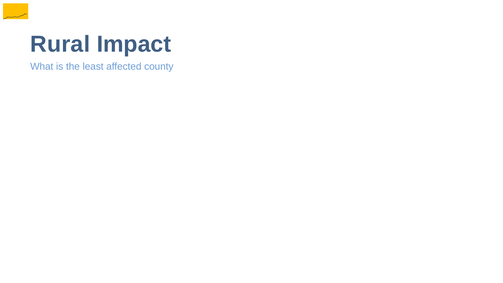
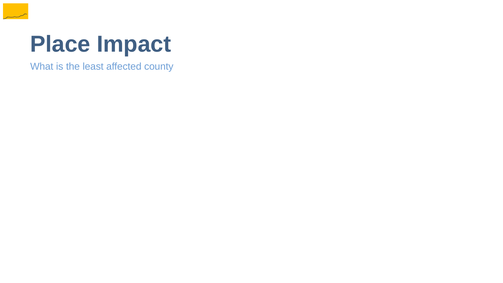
Rural: Rural -> Place
